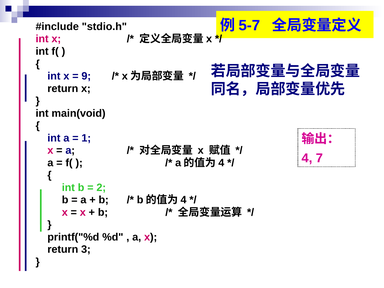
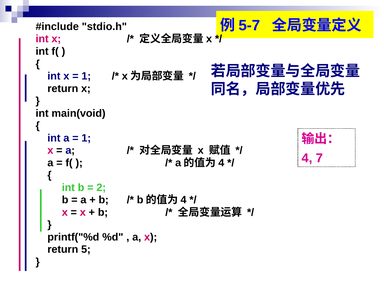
9 at (86, 76): 9 -> 1
3: 3 -> 5
